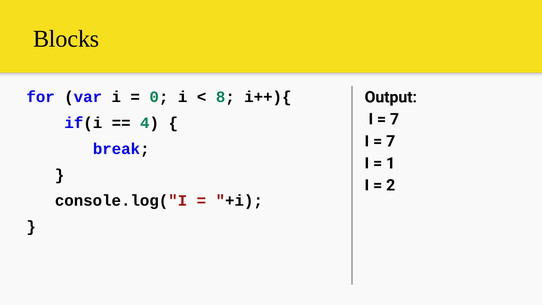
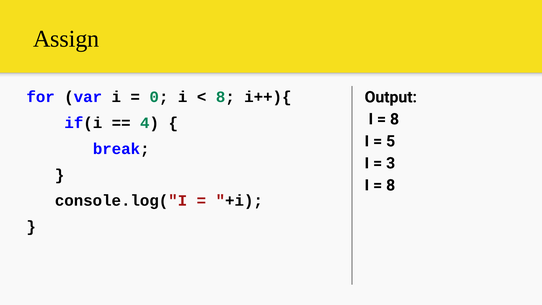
Blocks: Blocks -> Assign
7 at (395, 119): 7 -> 8
7 at (391, 141): 7 -> 5
1: 1 -> 3
2 at (391, 185): 2 -> 8
